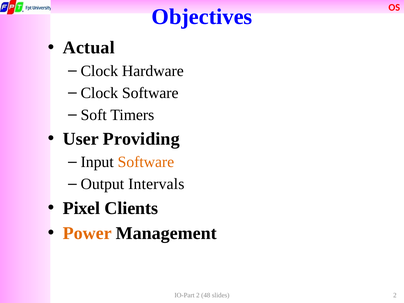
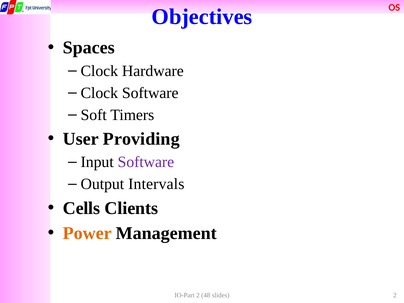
Actual: Actual -> Spaces
Software at (146, 162) colour: orange -> purple
Pixel: Pixel -> Cells
